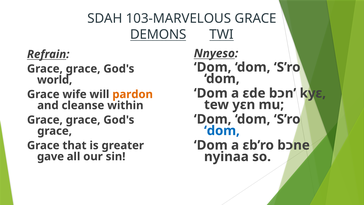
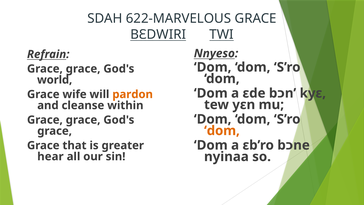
103-MARVELOUS: 103-MARVELOUS -> 622-MARVELOUS
DEMONS: DEMONS -> BƐDWIRI
dom at (222, 131) colour: blue -> orange
gave: gave -> hear
